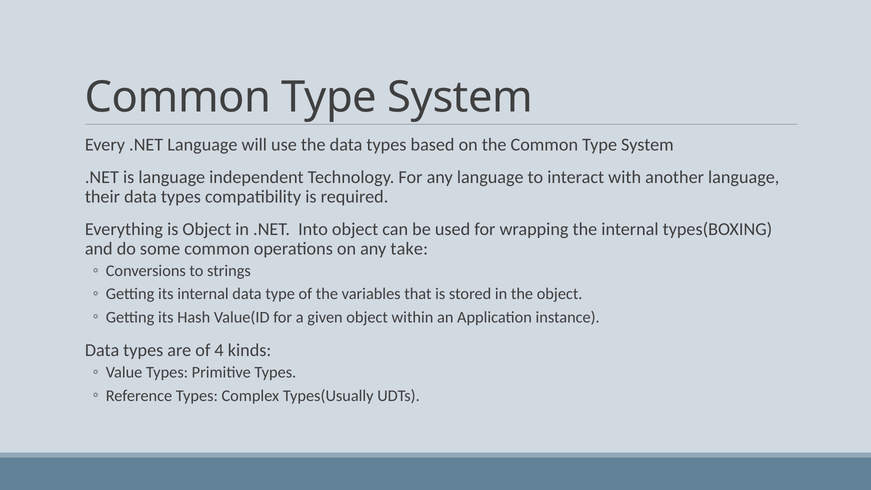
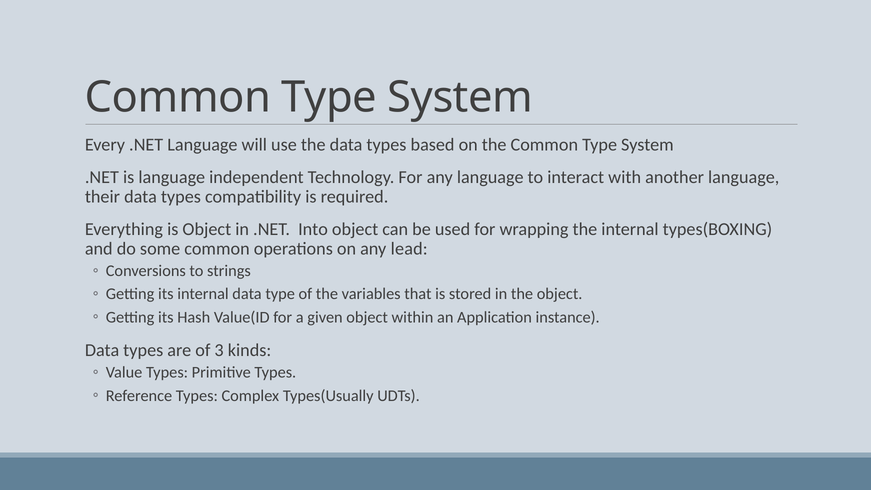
take: take -> lead
4: 4 -> 3
